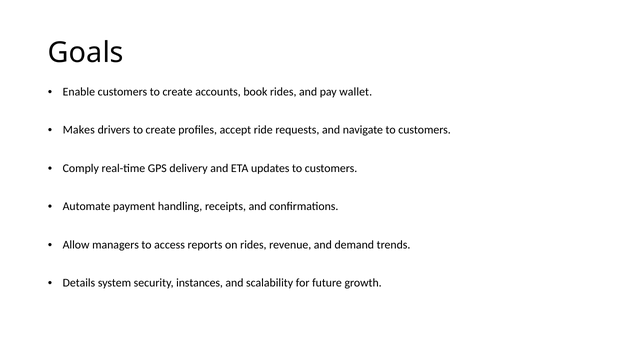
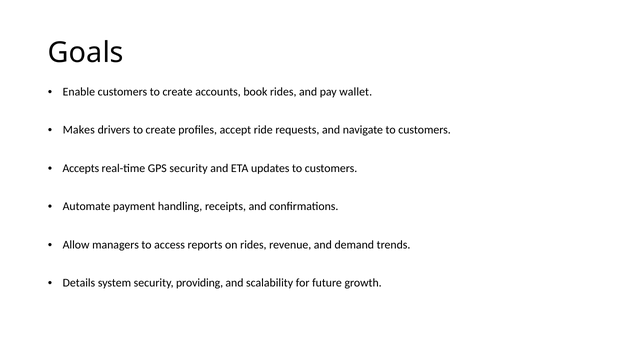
Comply: Comply -> Accepts
GPS delivery: delivery -> security
instances: instances -> providing
